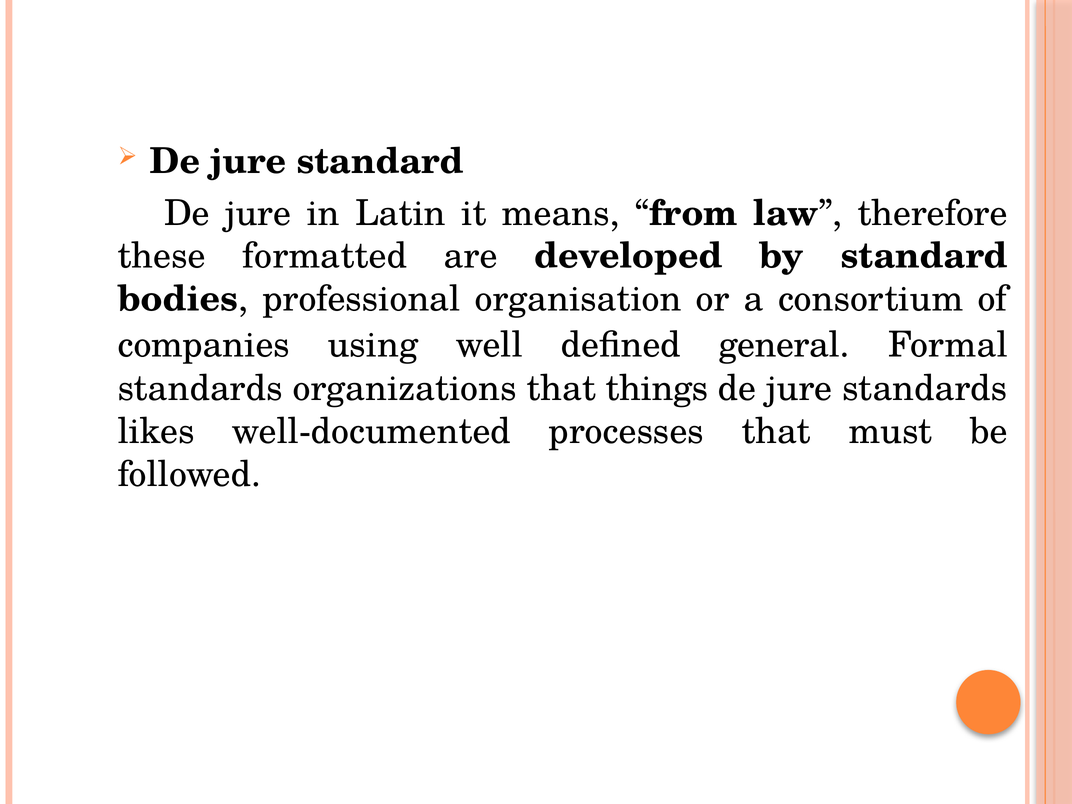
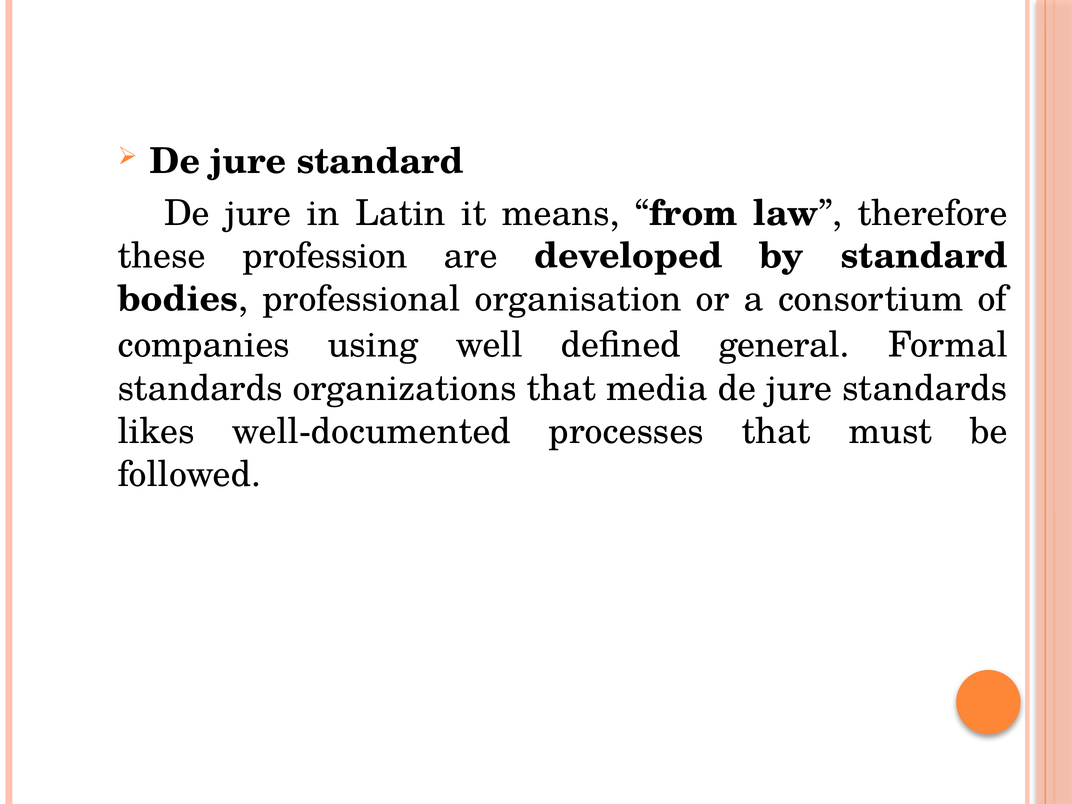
formatted: formatted -> profession
things: things -> media
